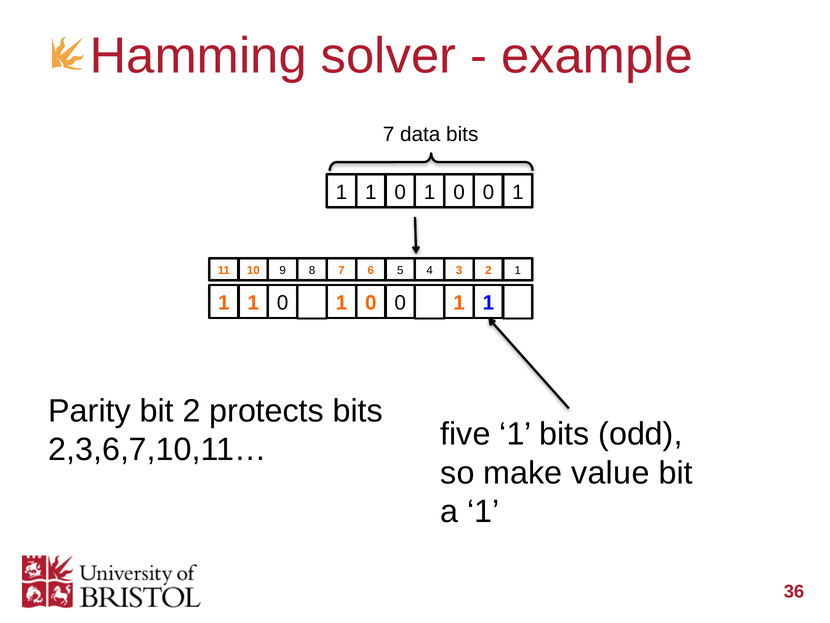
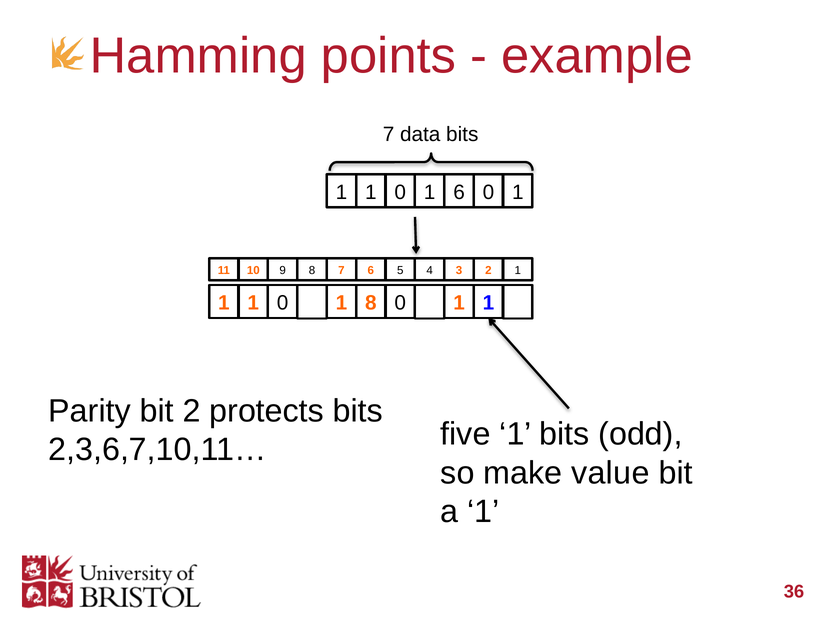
solver: solver -> points
0 1 0: 0 -> 6
0 at (371, 303): 0 -> 8
